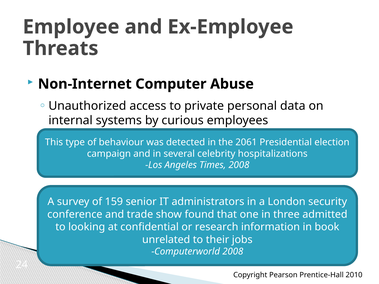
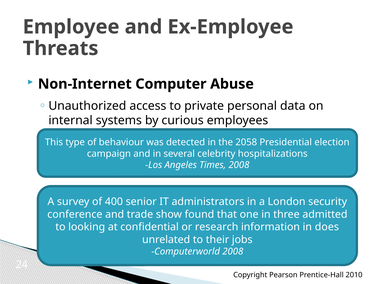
2061: 2061 -> 2058
159: 159 -> 400
book: book -> does
